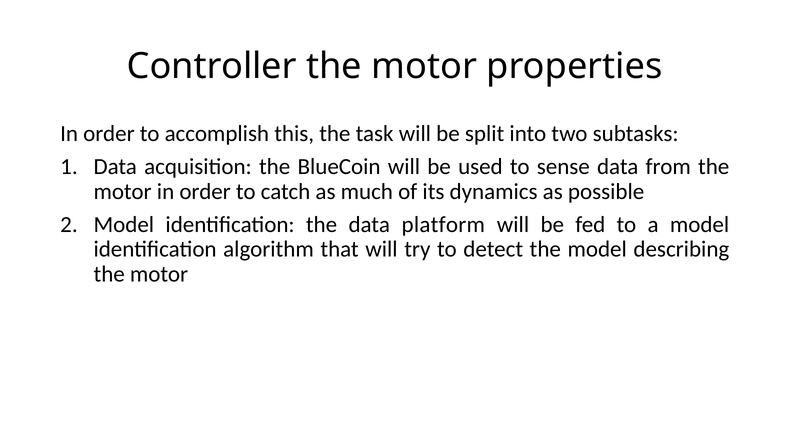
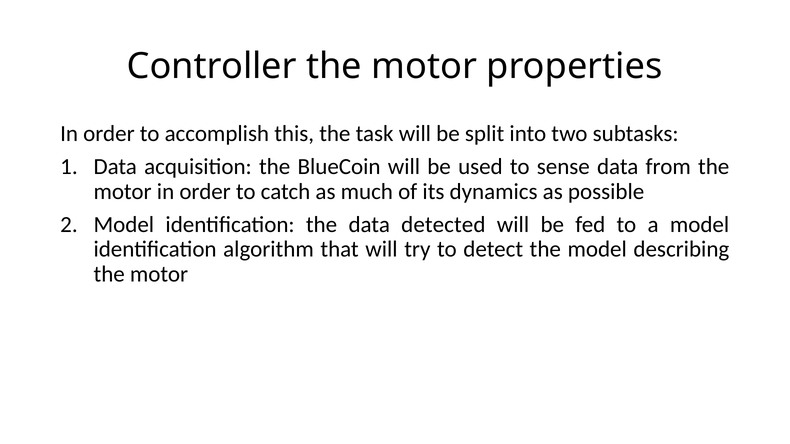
platform: platform -> detected
